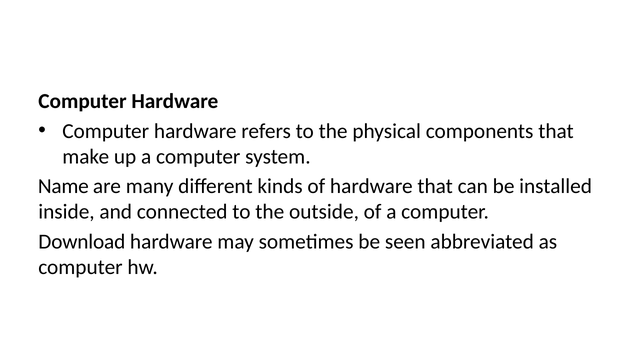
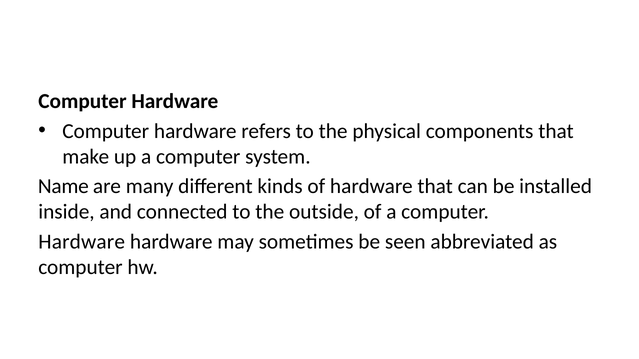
Download at (82, 242): Download -> Hardware
